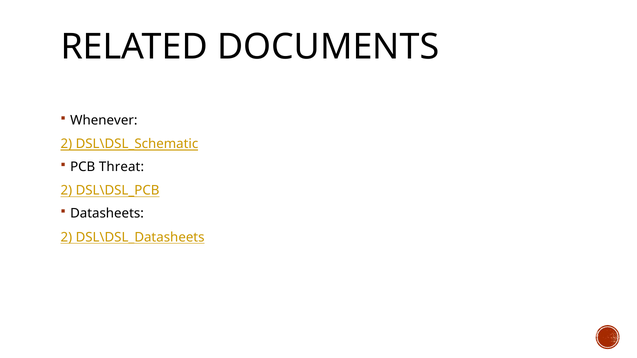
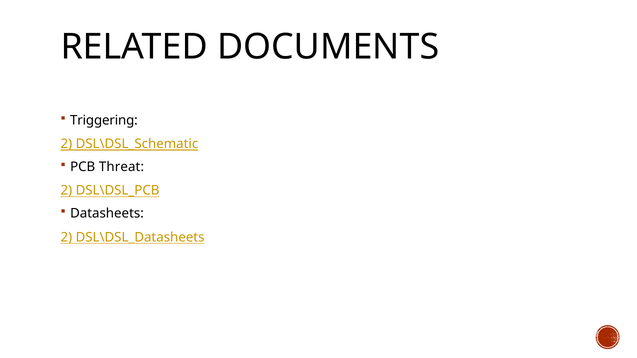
Whenever: Whenever -> Triggering
